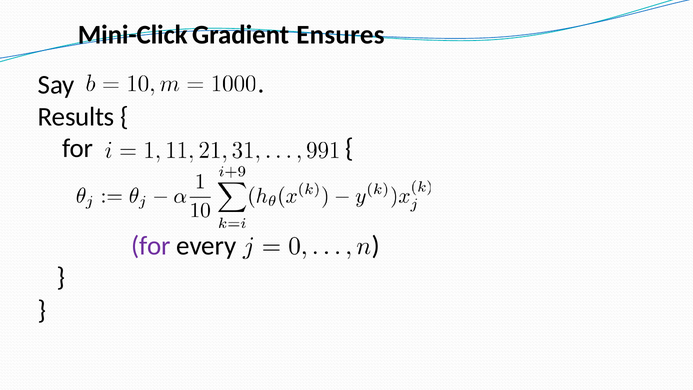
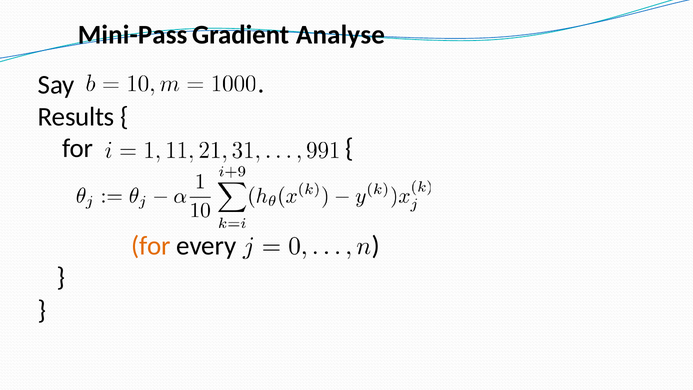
Mini-Click: Mini-Click -> Mini-Pass
Ensures: Ensures -> Analyse
for at (151, 246) colour: purple -> orange
